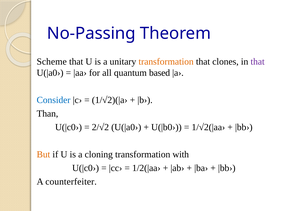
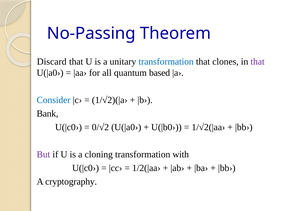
Scheme: Scheme -> Discard
transformation at (166, 62) colour: orange -> blue
Than: Than -> Bank
2/√2: 2/√2 -> 0/√2
But colour: orange -> purple
counterfeiter: counterfeiter -> cryptography
